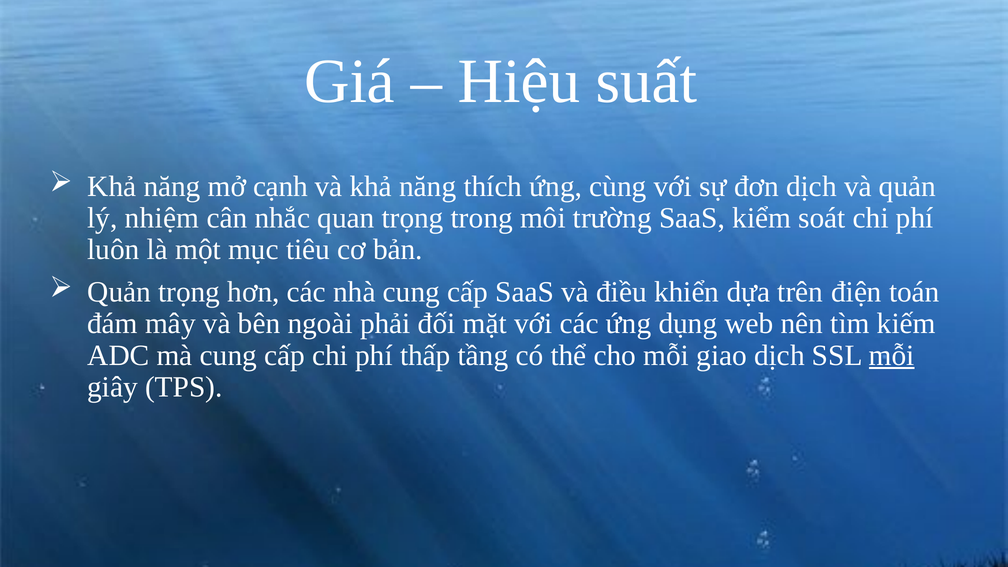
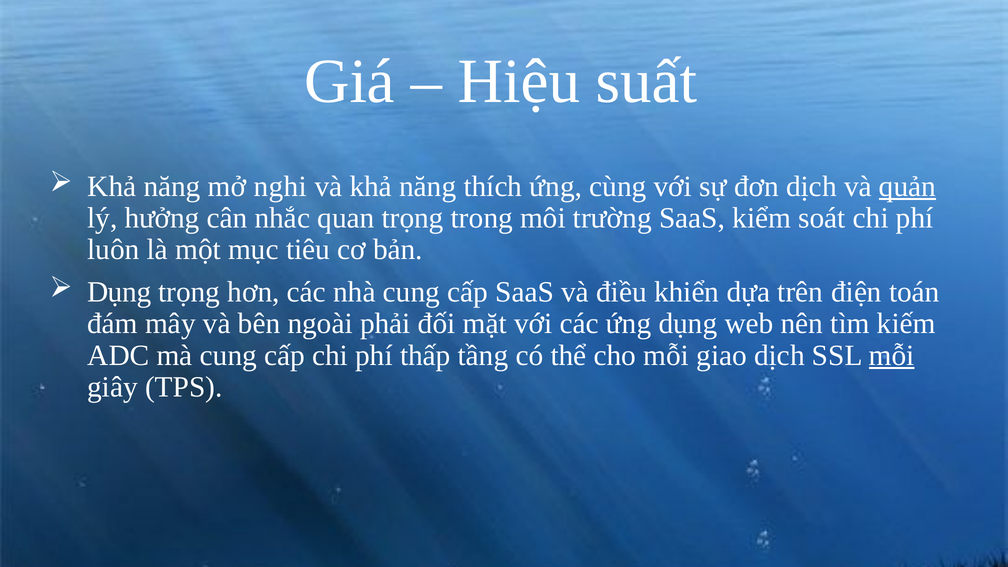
cạnh: cạnh -> nghi
quản at (908, 186) underline: none -> present
nhiệm: nhiệm -> hưởng
Quản at (119, 292): Quản -> Dụng
